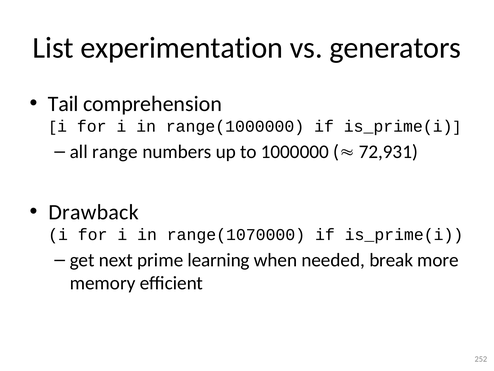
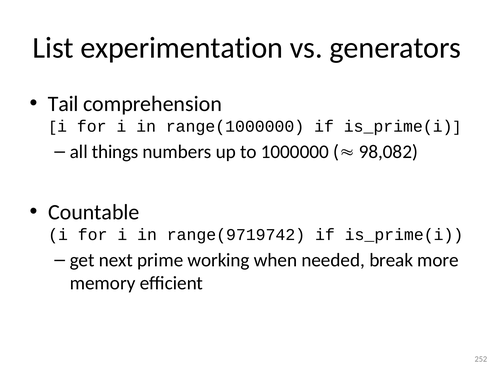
range: range -> things
72,931: 72,931 -> 98,082
Drawback: Drawback -> Countable
range(1070000: range(1070000 -> range(9719742
learning: learning -> working
